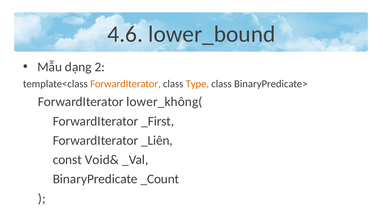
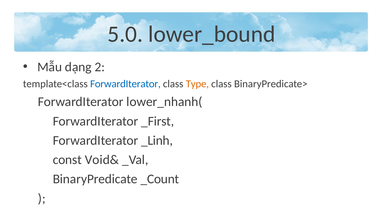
4.6: 4.6 -> 5.0
ForwardIterator at (125, 84) colour: orange -> blue
lower_không(: lower_không( -> lower_nhanh(
_Liên: _Liên -> _Linh
